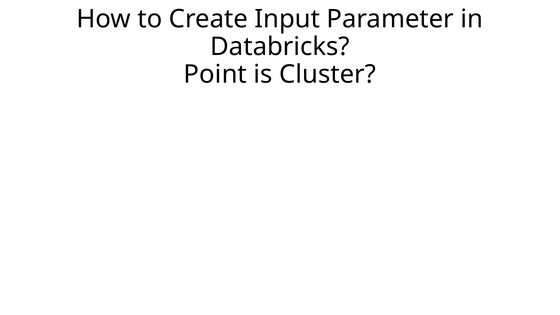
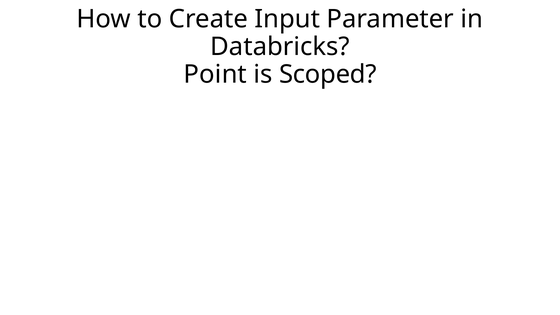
Cluster: Cluster -> Scoped
